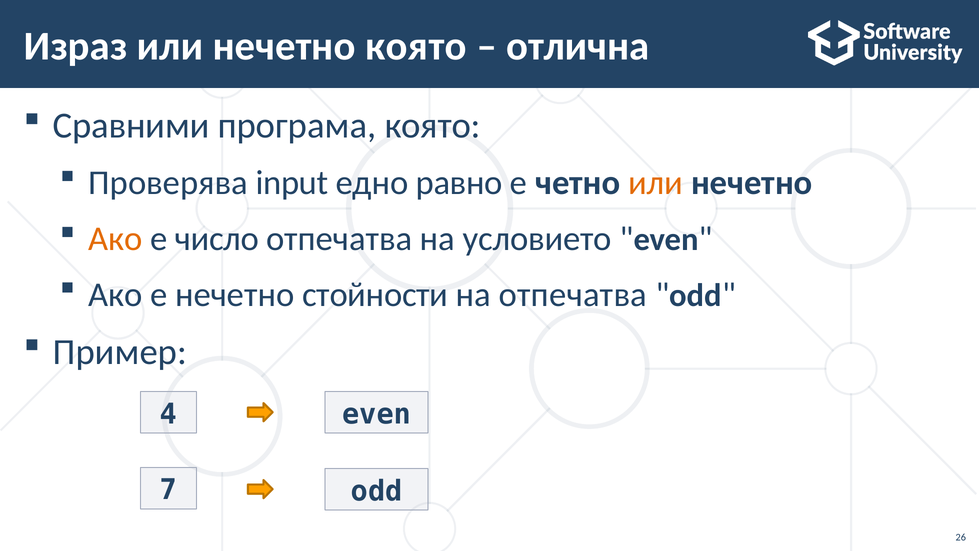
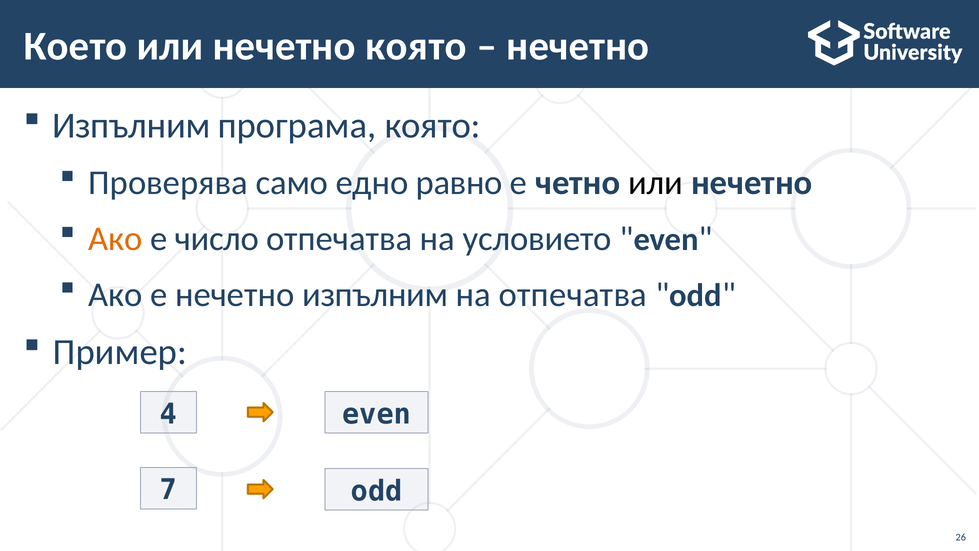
Израз: Израз -> Което
отлична at (578, 46): отлична -> нечетно
Сравними at (131, 126): Сравними -> Изпълним
input: input -> само
или at (656, 183) colour: orange -> black
нечетно стойности: стойности -> изпълним
